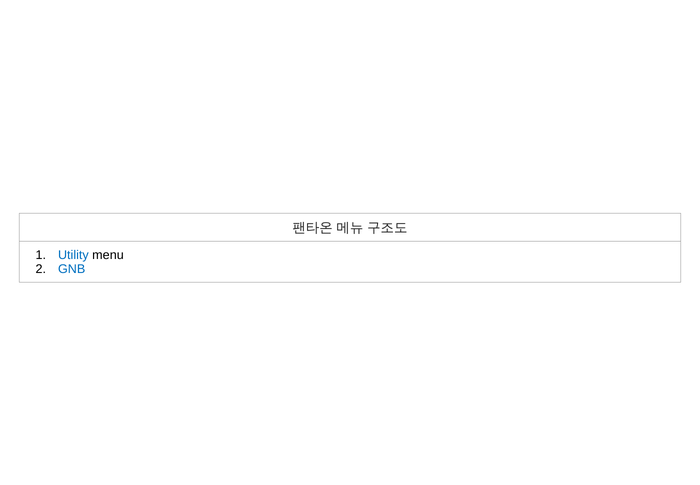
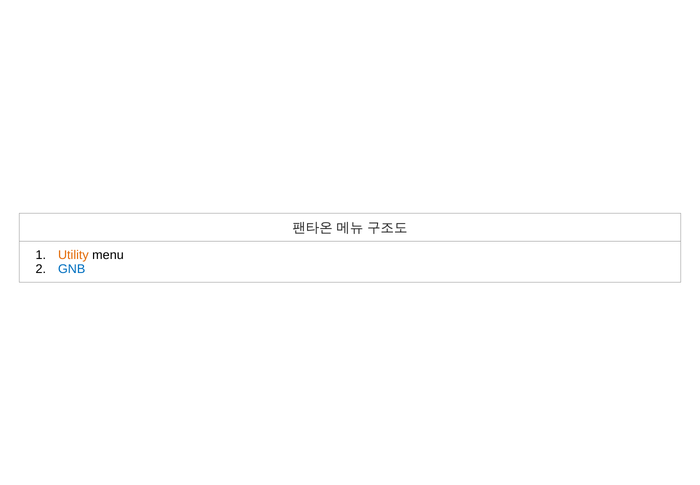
Utility colour: blue -> orange
